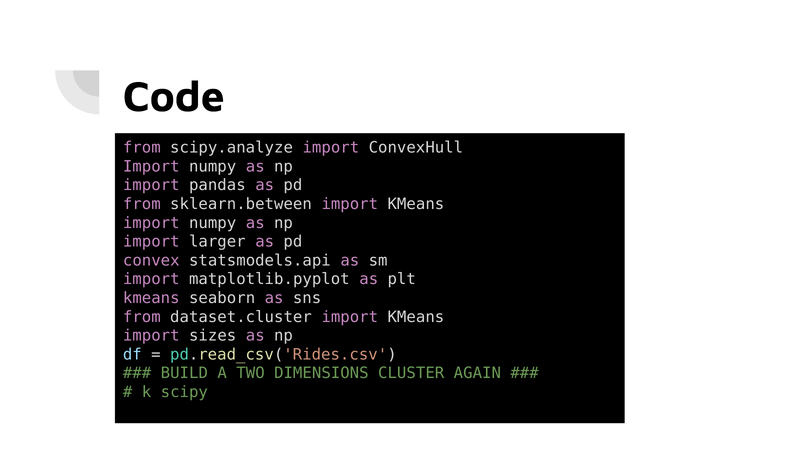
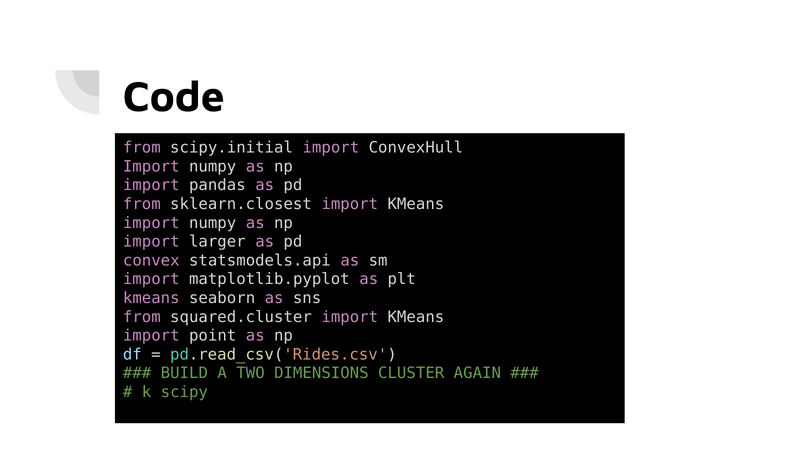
scipy.analyze: scipy.analyze -> scipy.initial
sklearn.between: sklearn.between -> sklearn.closest
dataset.cluster: dataset.cluster -> squared.cluster
sizes: sizes -> point
